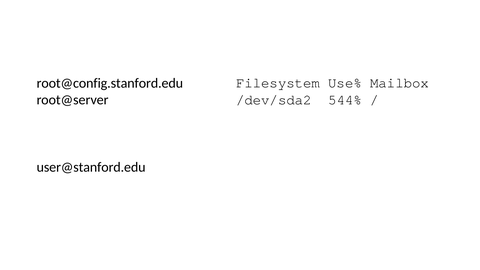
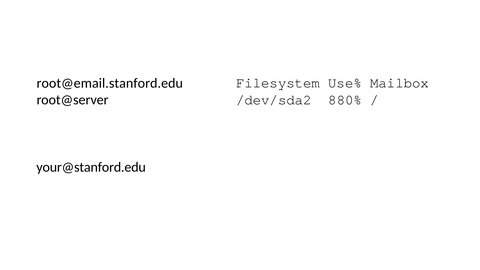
root@config.stanford.edu: root@config.stanford.edu -> root@email.stanford.edu
544%: 544% -> 880%
user@stanford.edu: user@stanford.edu -> your@stanford.edu
